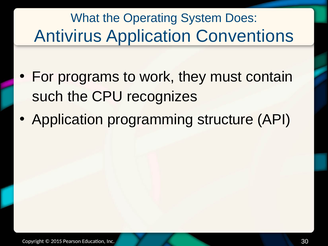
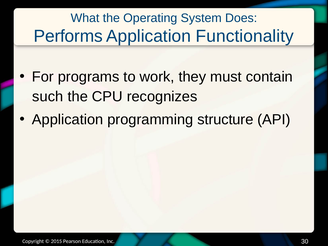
Antivirus: Antivirus -> Performs
Conventions: Conventions -> Functionality
